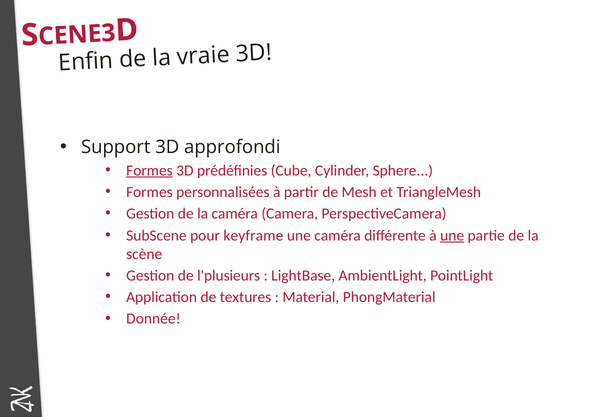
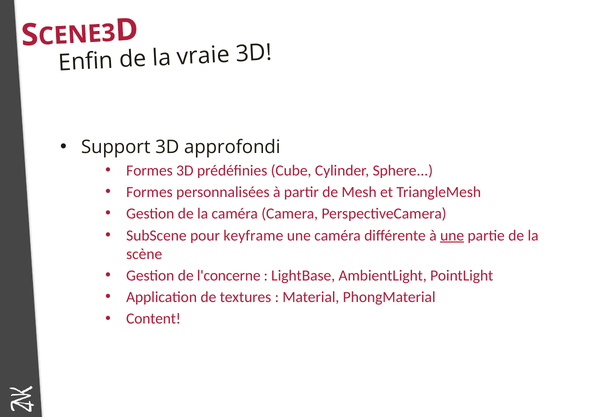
Formes at (149, 170) underline: present -> none
l'plusieurs: l'plusieurs -> l'concerne
Donnée: Donnée -> Content
